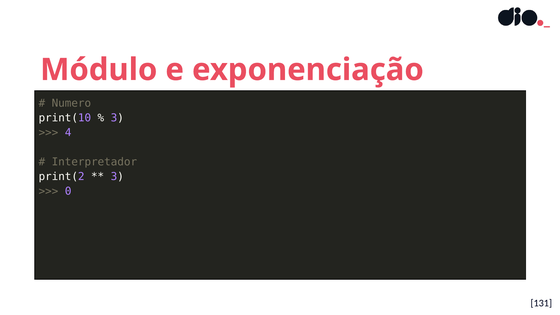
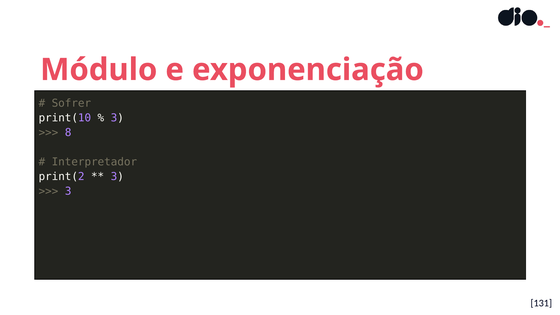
Numero: Numero -> Sofrer
4: 4 -> 8
0 at (68, 191): 0 -> 3
